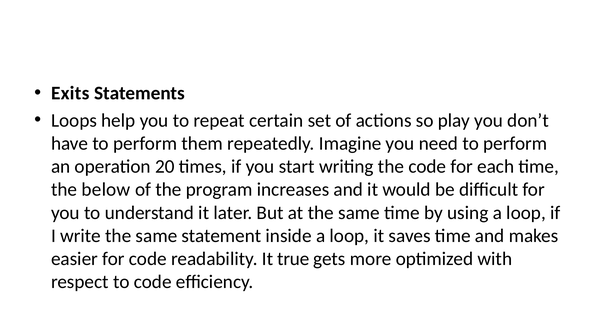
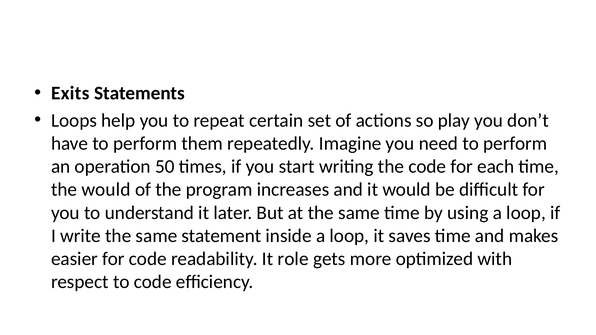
20: 20 -> 50
the below: below -> would
true: true -> role
